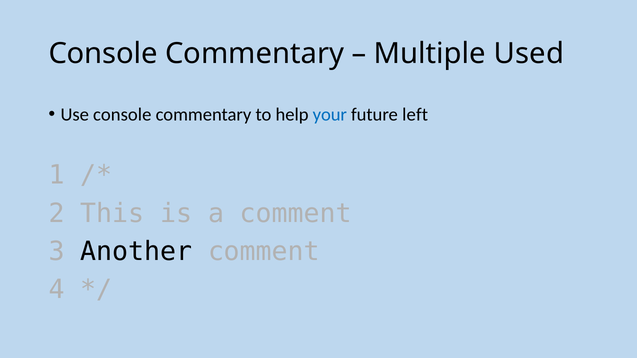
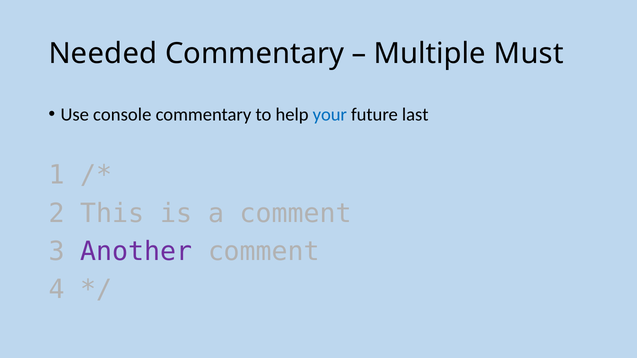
Console at (103, 54): Console -> Needed
Used: Used -> Must
left: left -> last
Another colour: black -> purple
